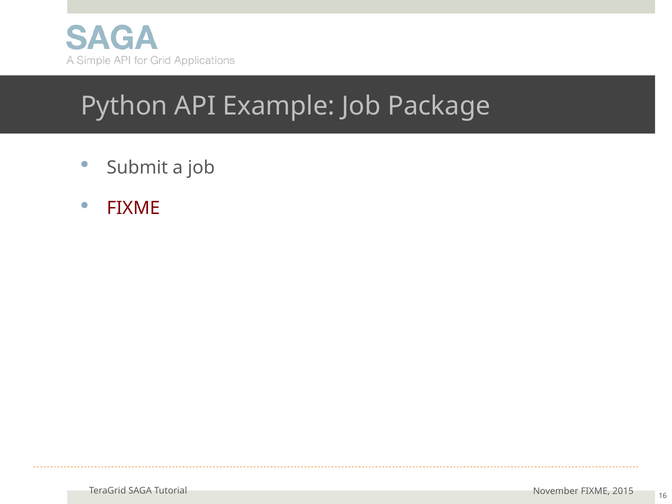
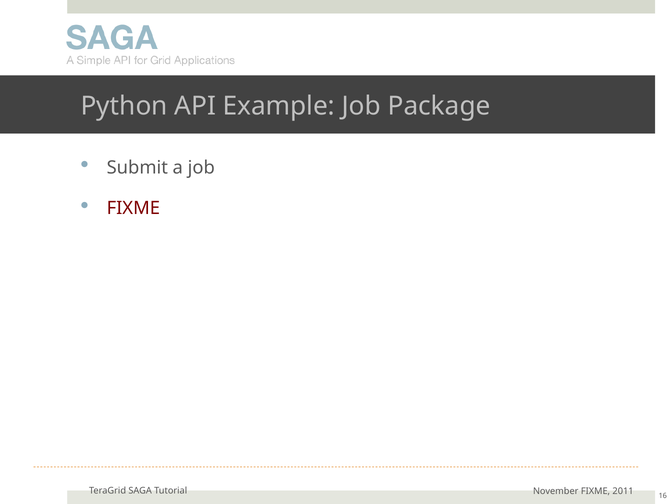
2015: 2015 -> 2011
